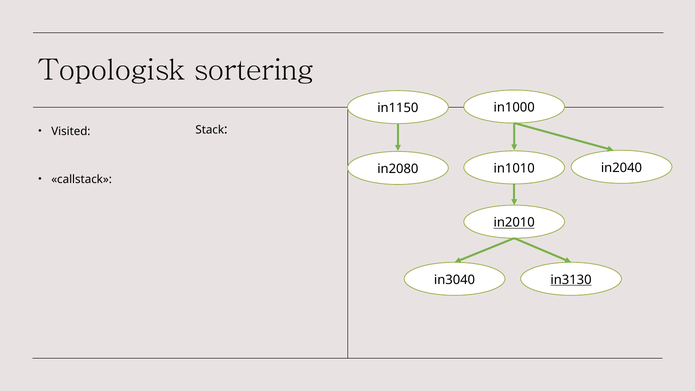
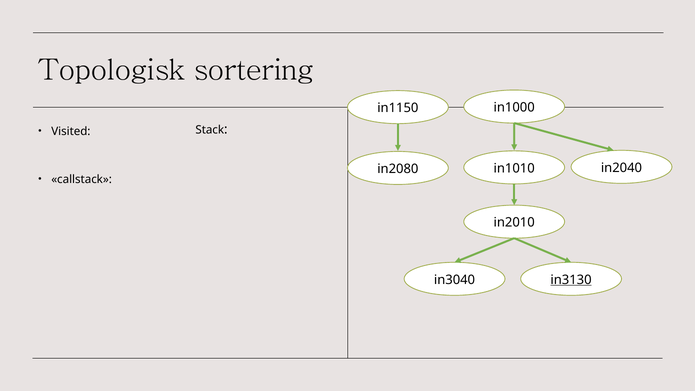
in2010 underline: present -> none
